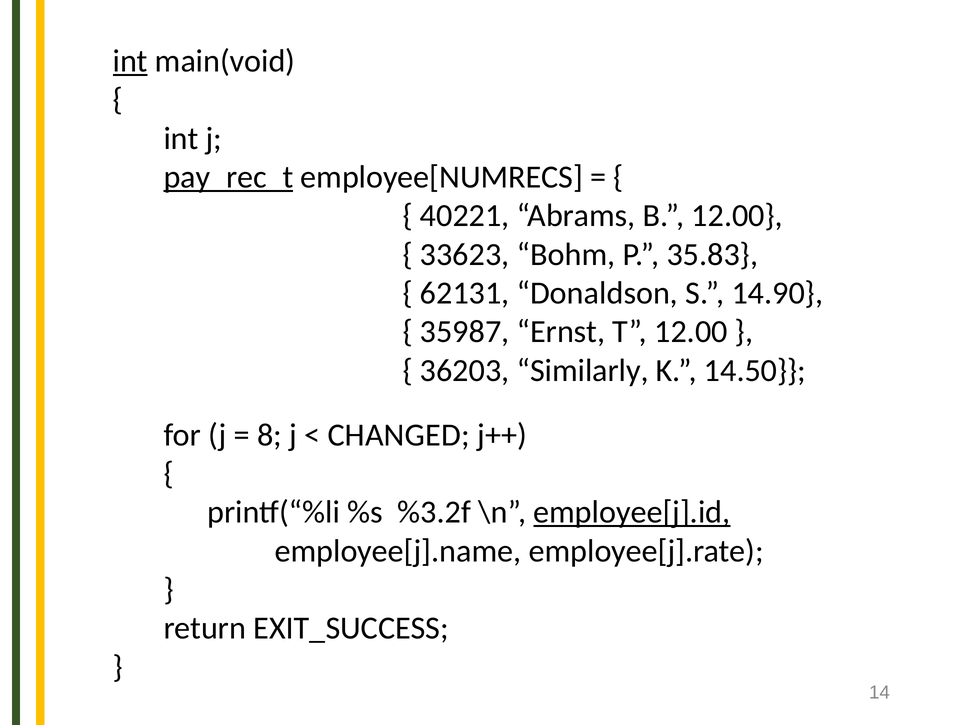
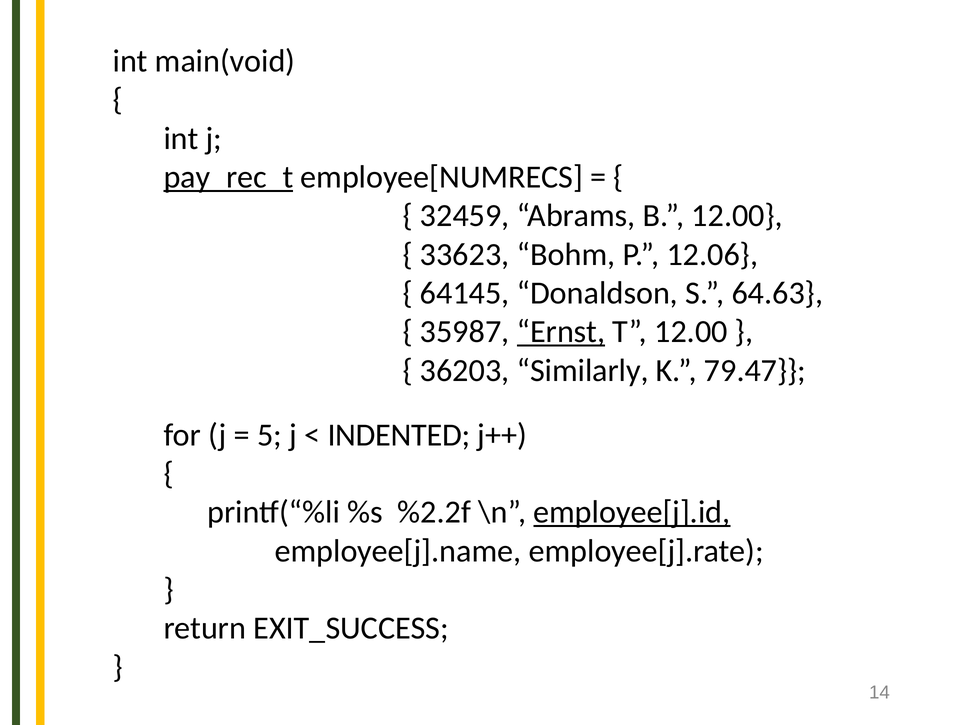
int at (130, 61) underline: present -> none
40221: 40221 -> 32459
35.83: 35.83 -> 12.06
62131: 62131 -> 64145
14.90: 14.90 -> 64.63
Ernst underline: none -> present
14.50: 14.50 -> 79.47
8: 8 -> 5
CHANGED: CHANGED -> INDENTED
%3.2f: %3.2f -> %2.2f
